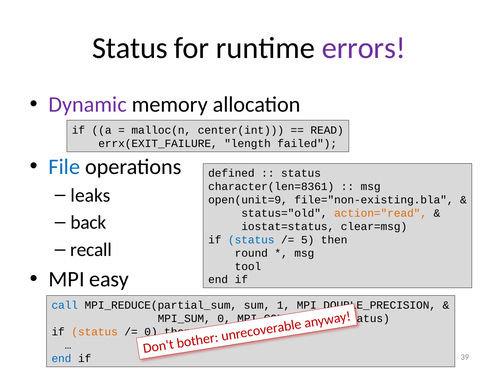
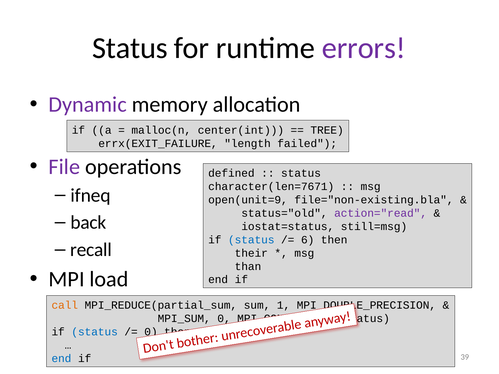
READ: READ -> TREE
File colour: blue -> purple
character(len=8361: character(len=8361 -> character(len=7671
leaks: leaks -> ifneq
action="read colour: orange -> purple
clear=msg: clear=msg -> still=msg
5: 5 -> 6
round: round -> their
tool: tool -> than
easy: easy -> load
call colour: blue -> orange
status at (95, 332) colour: orange -> blue
